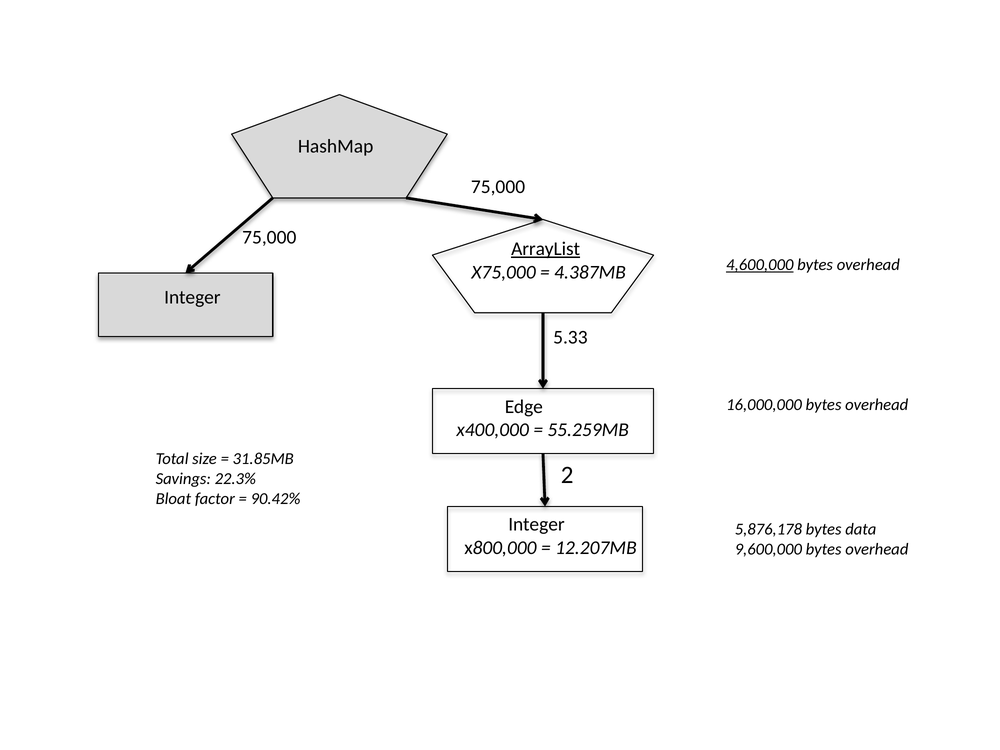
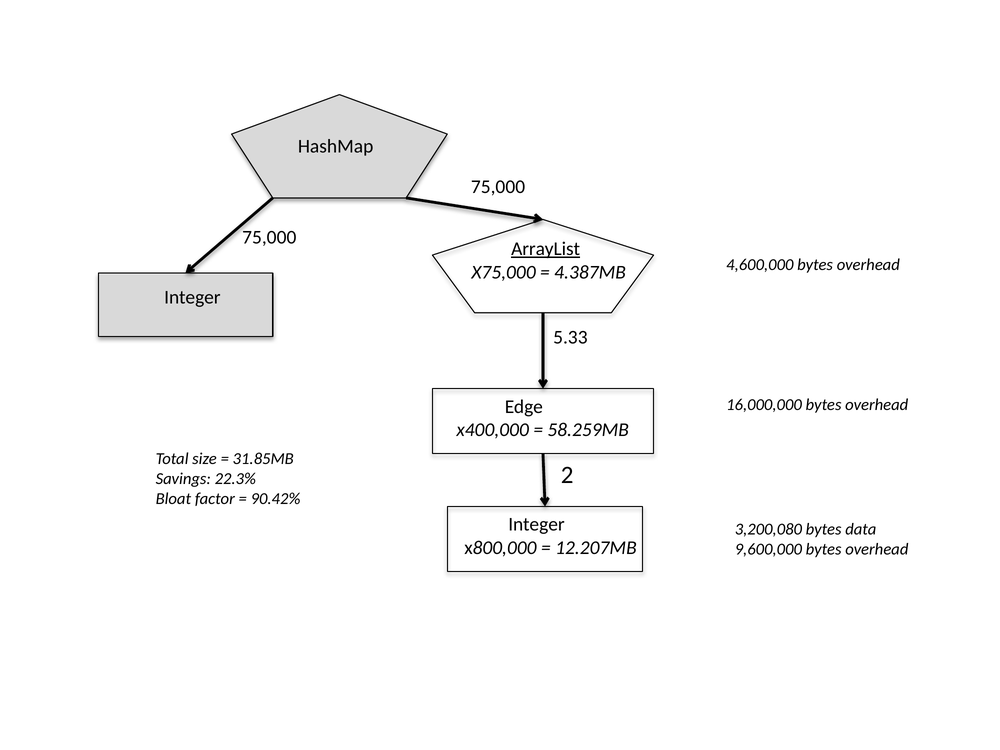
4,600,000 underline: present -> none
55.259MB: 55.259MB -> 58.259MB
5,876,178: 5,876,178 -> 3,200,080
